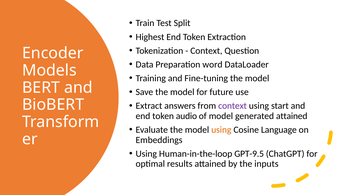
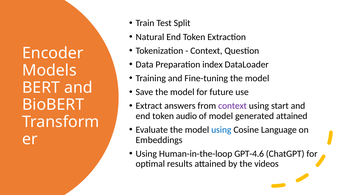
Highest: Highest -> Natural
word: word -> index
using at (221, 130) colour: orange -> blue
GPT-9.5: GPT-9.5 -> GPT-4.6
inputs: inputs -> videos
